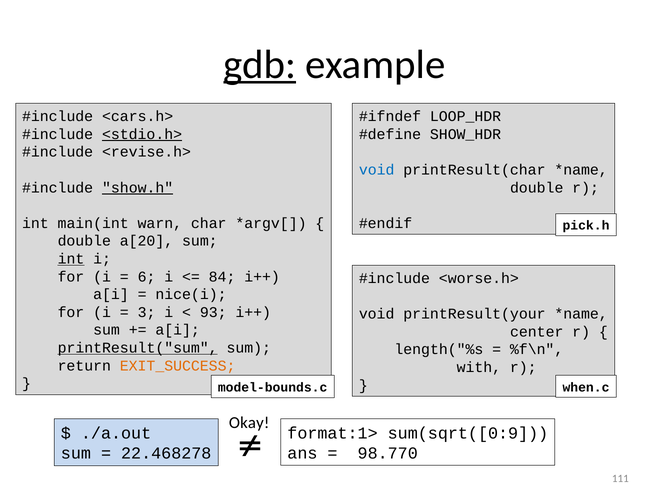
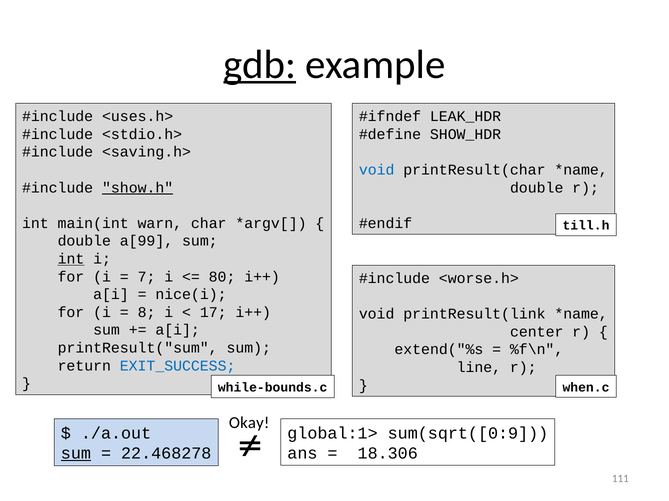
<cars.h>: <cars.h> -> <uses.h>
LOOP_HDR: LOOP_HDR -> LEAK_HDR
<stdio.h> underline: present -> none
<revise.h>: <revise.h> -> <saving.h>
pick.h: pick.h -> till.h
a[20: a[20 -> a[99
6: 6 -> 7
84: 84 -> 80
3: 3 -> 8
93: 93 -> 17
printResult(your: printResult(your -> printResult(link
printResult("sum underline: present -> none
length("%s: length("%s -> extend("%s
EXIT_SUCCESS colour: orange -> blue
with: with -> line
model-bounds.c: model-bounds.c -> while-bounds.c
format:1>: format:1> -> global:1>
98.770: 98.770 -> 18.306
sum at (76, 454) underline: none -> present
